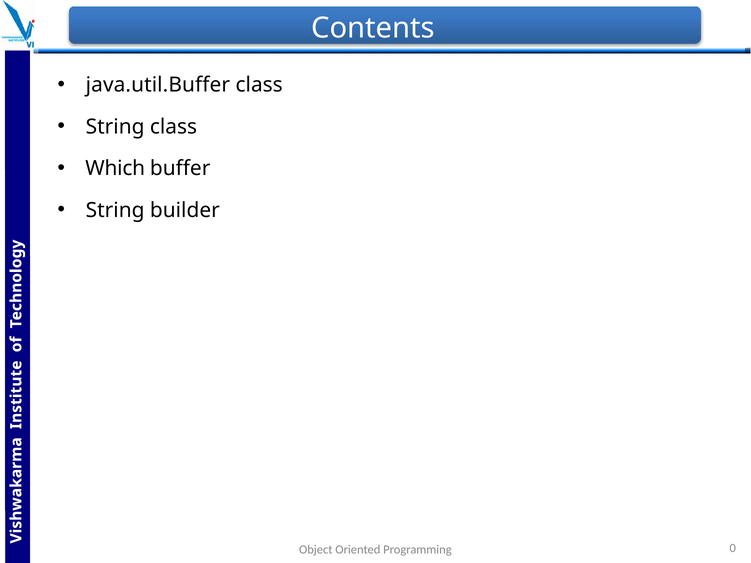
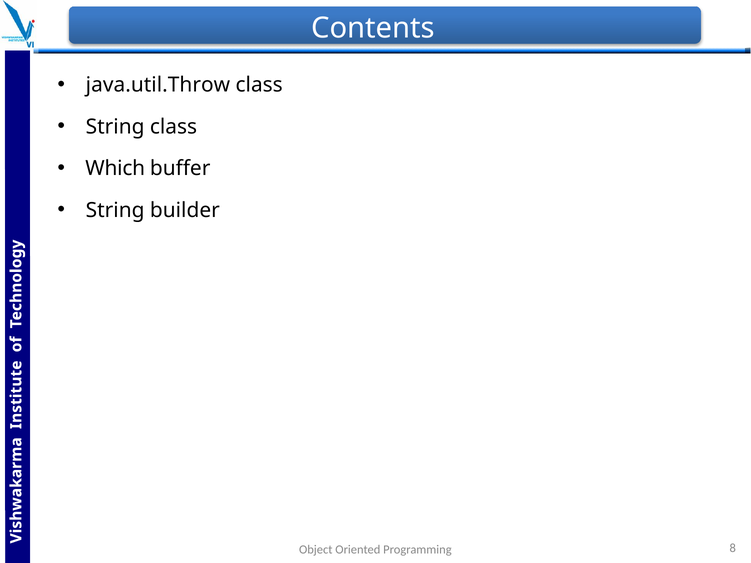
java.util.Buffer: java.util.Buffer -> java.util.Throw
0: 0 -> 8
